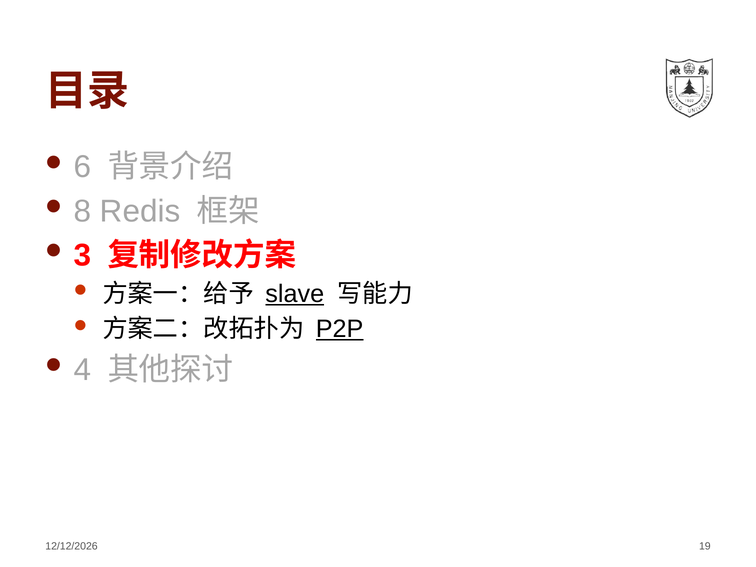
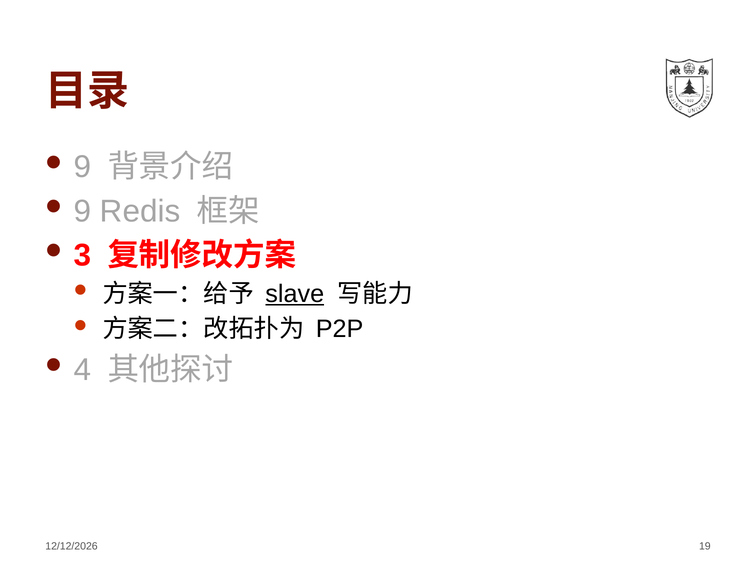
6 at (82, 167): 6 -> 9
8 at (82, 211): 8 -> 9
P2P underline: present -> none
